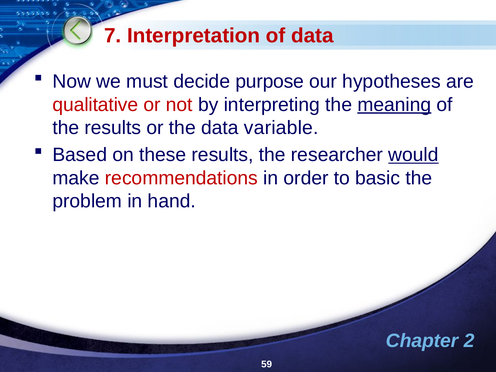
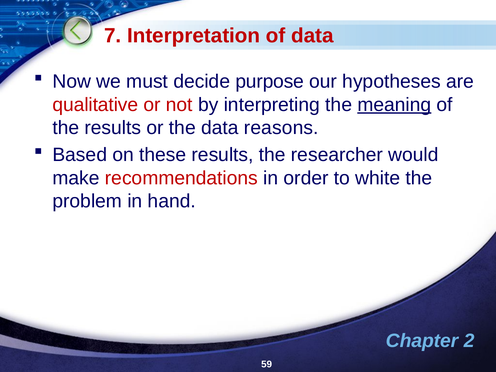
variable: variable -> reasons
would underline: present -> none
basic: basic -> white
